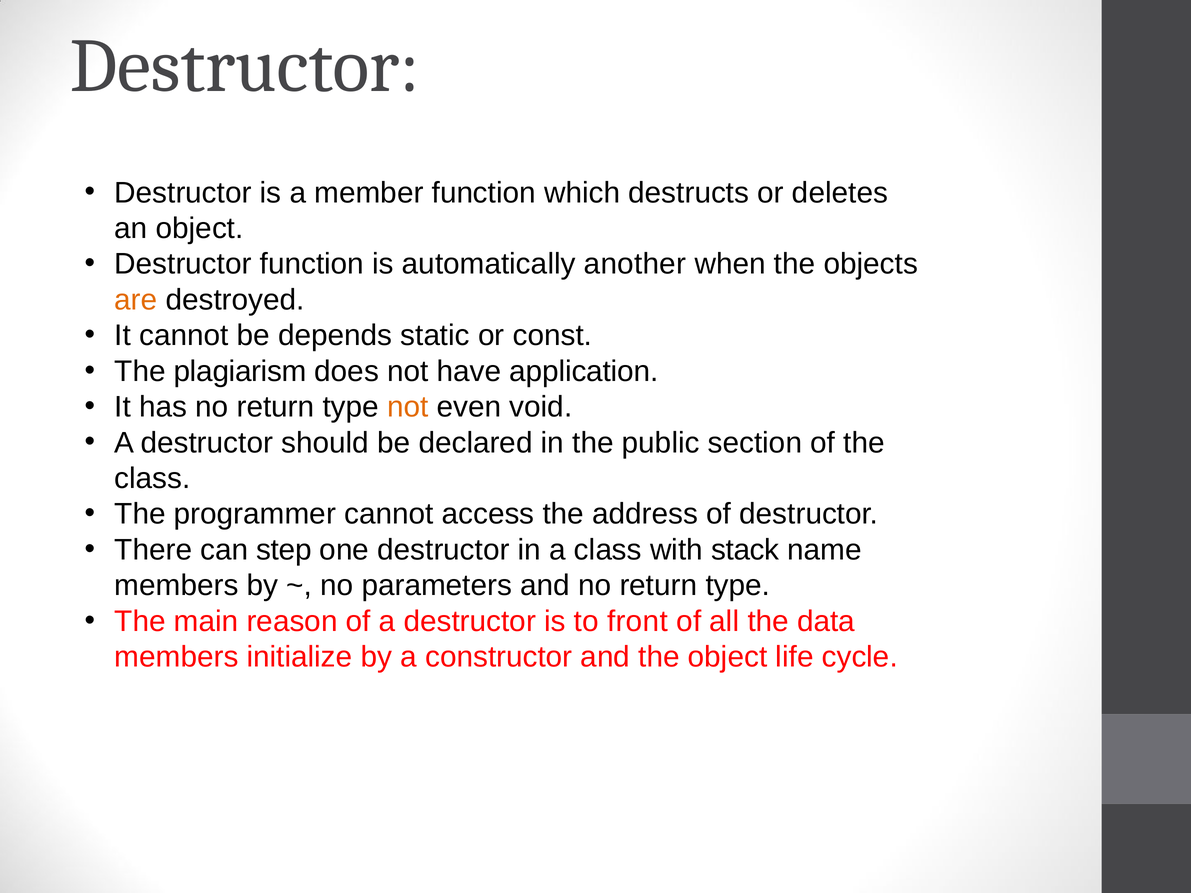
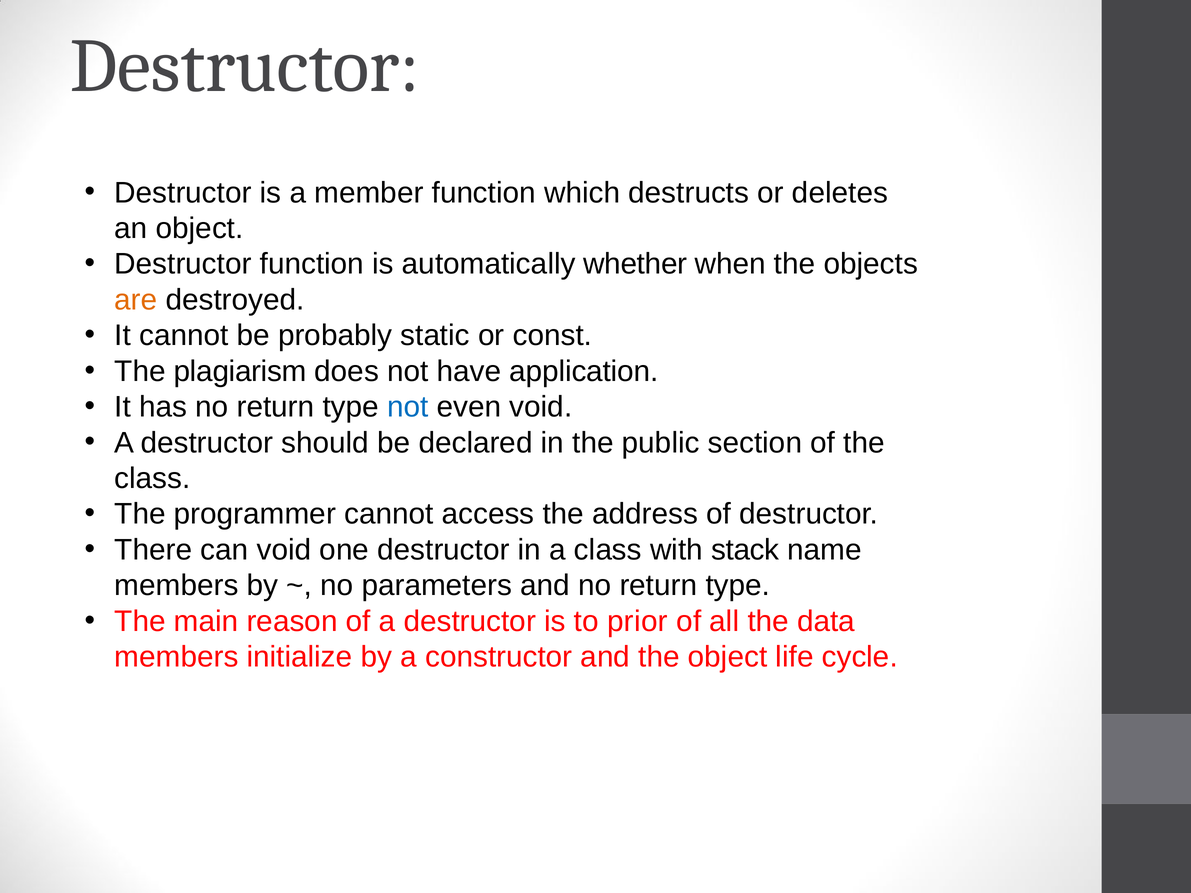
another: another -> whether
depends: depends -> probably
not at (408, 407) colour: orange -> blue
can step: step -> void
front: front -> prior
